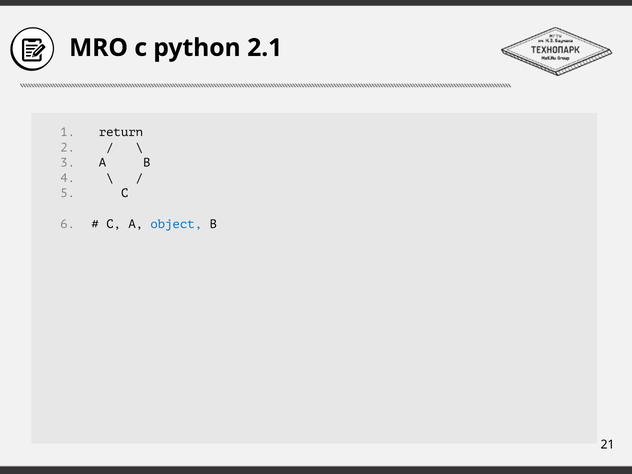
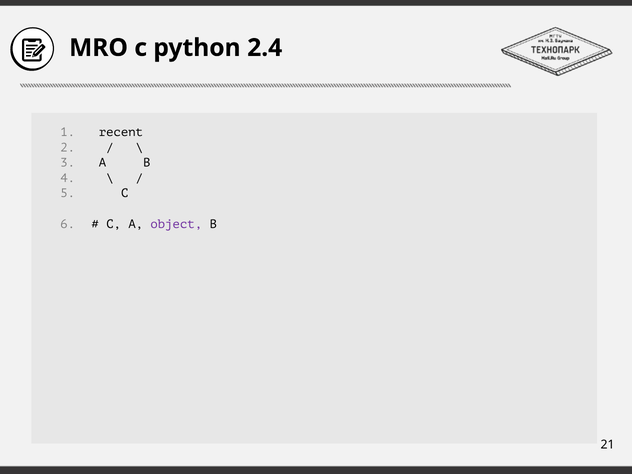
2.1: 2.1 -> 2.4
return: return -> recent
object colour: blue -> purple
